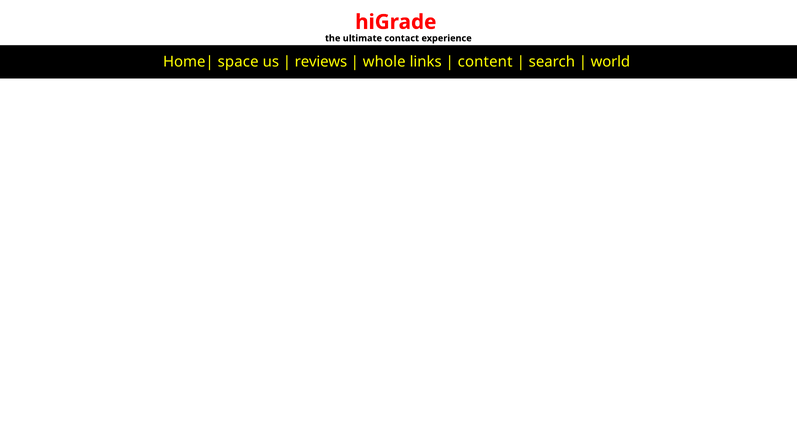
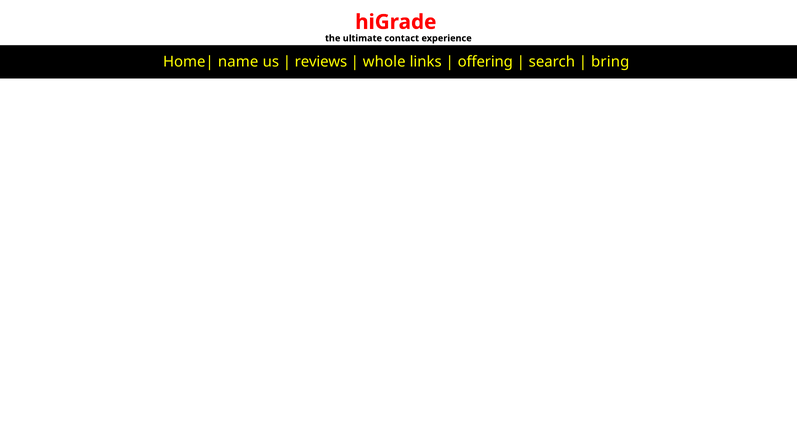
space: space -> name
content: content -> offering
world: world -> bring
